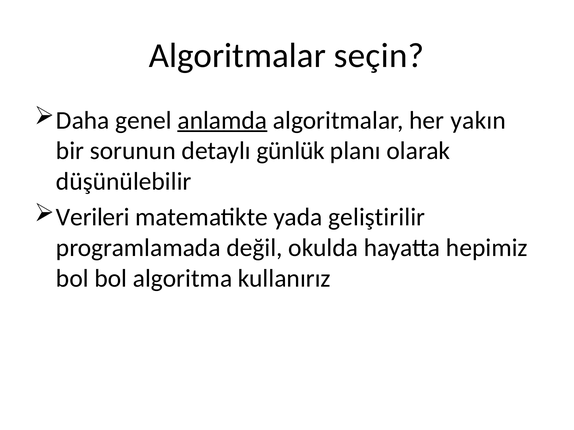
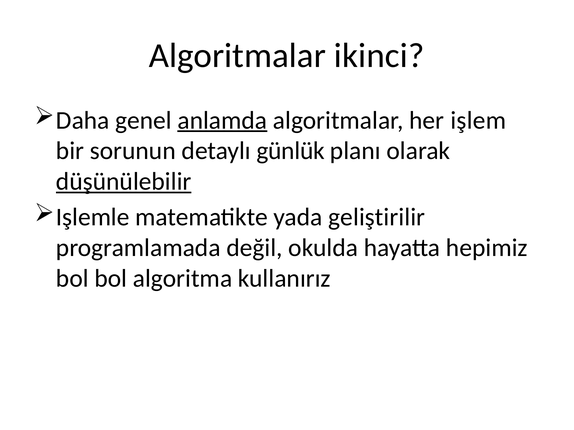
seçin: seçin -> ikinci
yakın: yakın -> işlem
düşünülebilir underline: none -> present
Verileri: Verileri -> Işlemle
